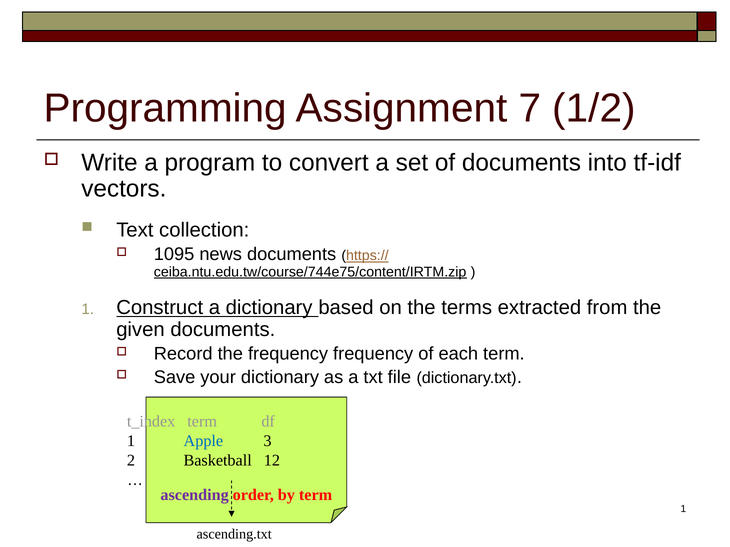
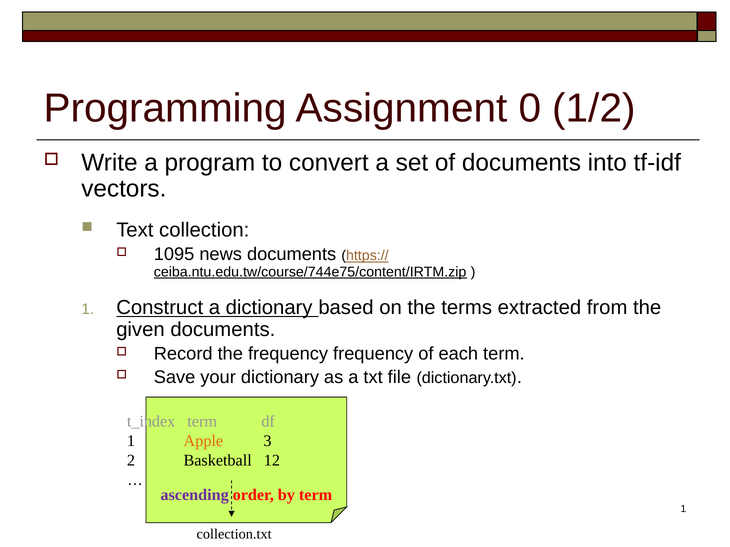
7: 7 -> 0
Apple colour: blue -> orange
ascending.txt: ascending.txt -> collection.txt
